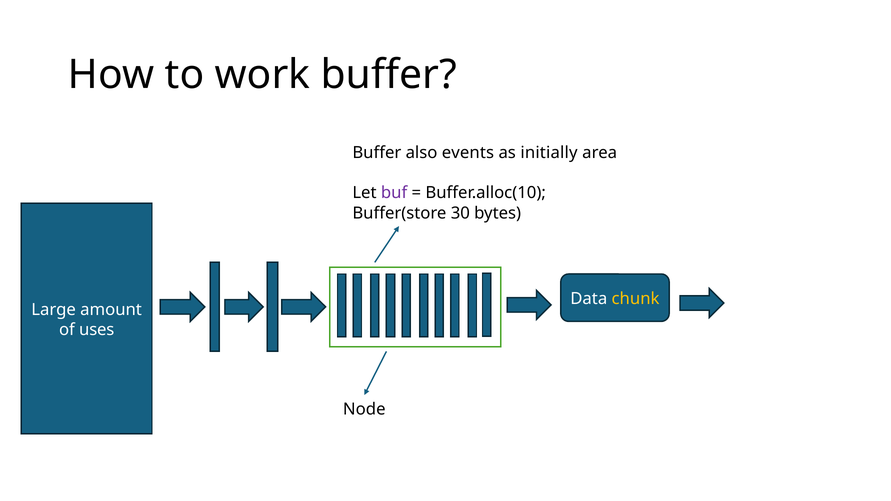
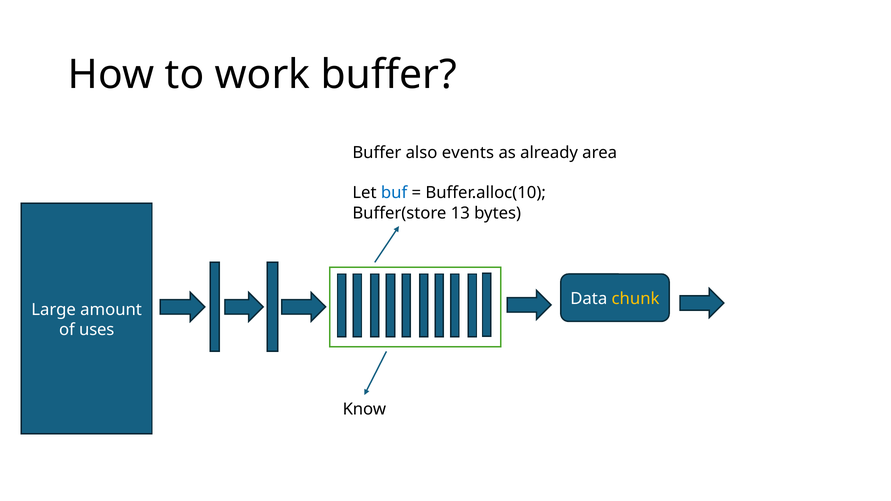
initially: initially -> already
buf colour: purple -> blue
30: 30 -> 13
Node: Node -> Know
